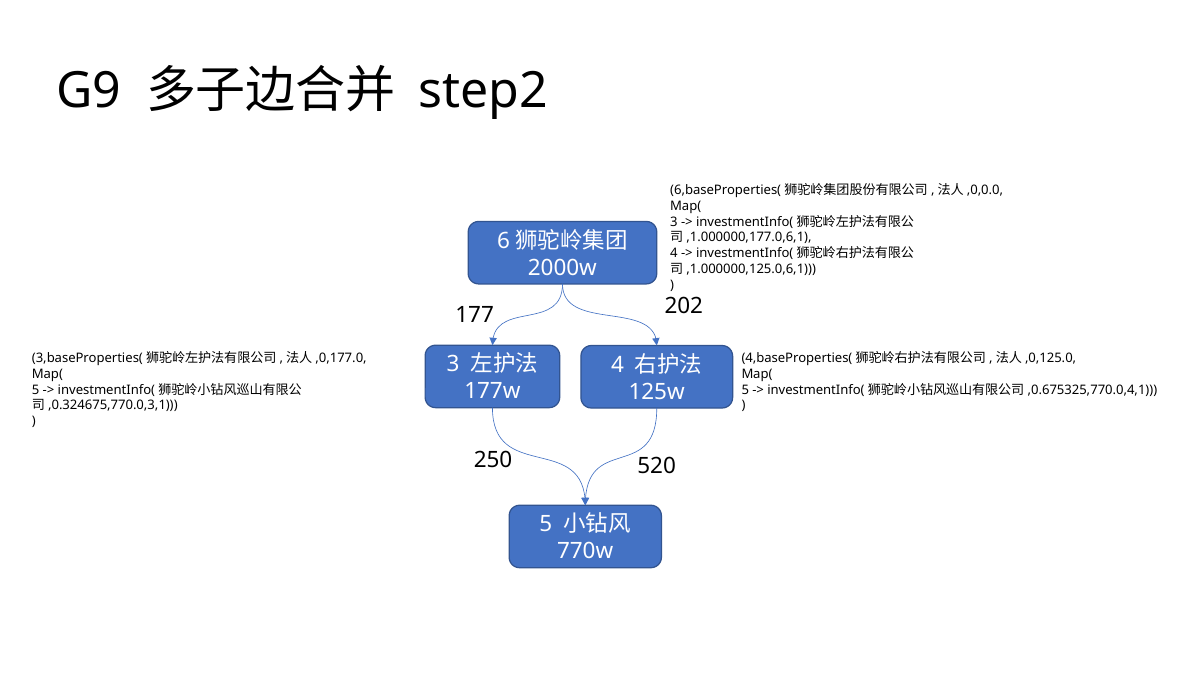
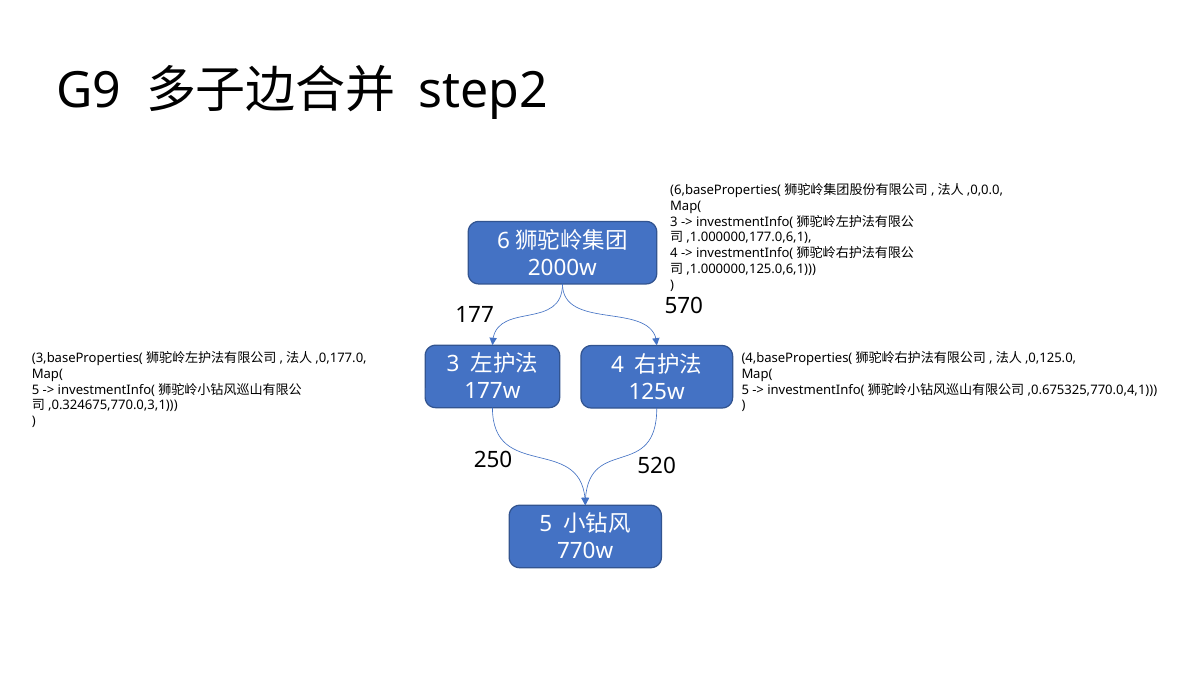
202: 202 -> 570
